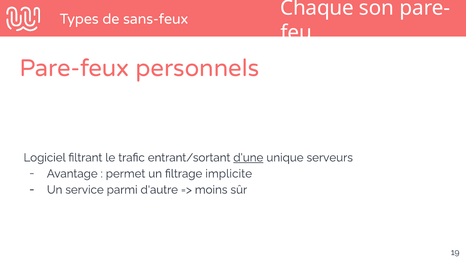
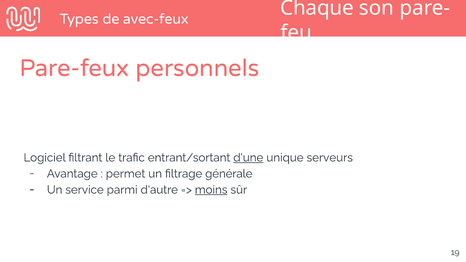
sans-feux: sans-feux -> avec-feux
implicite: implicite -> générale
moins underline: none -> present
